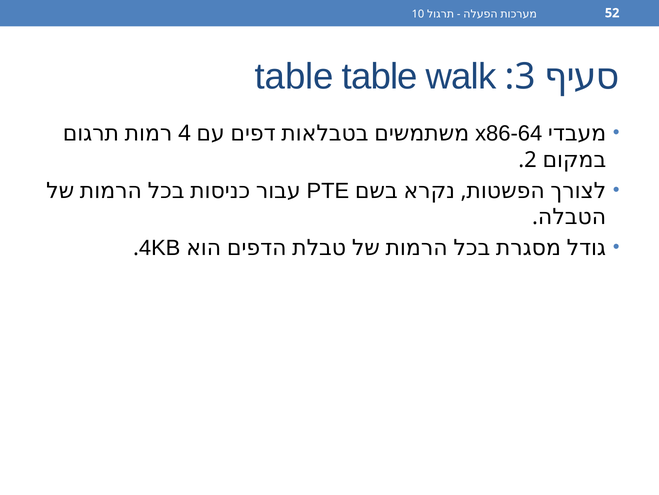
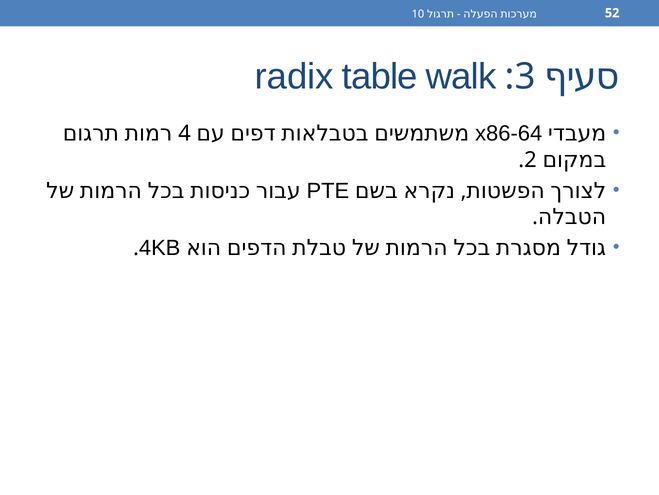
table at (294, 77): table -> radix
